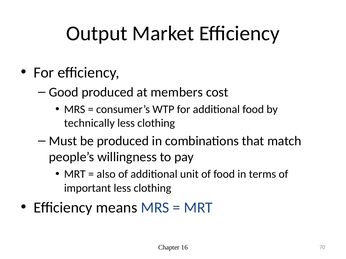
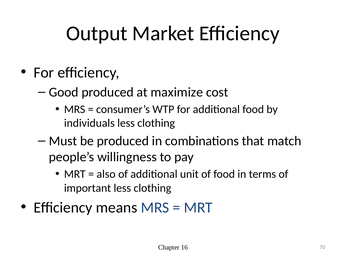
members: members -> maximize
technically: technically -> individuals
